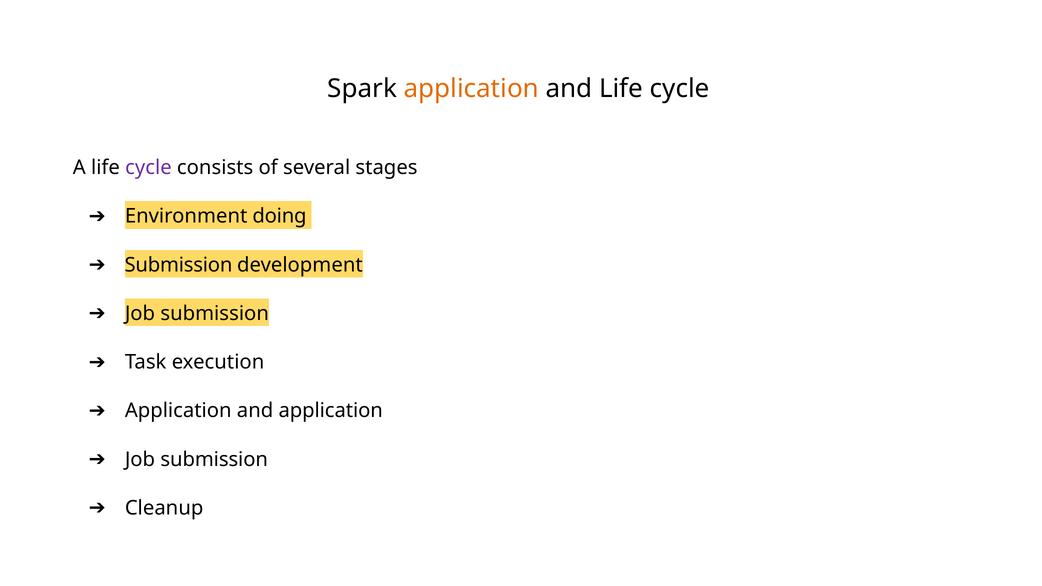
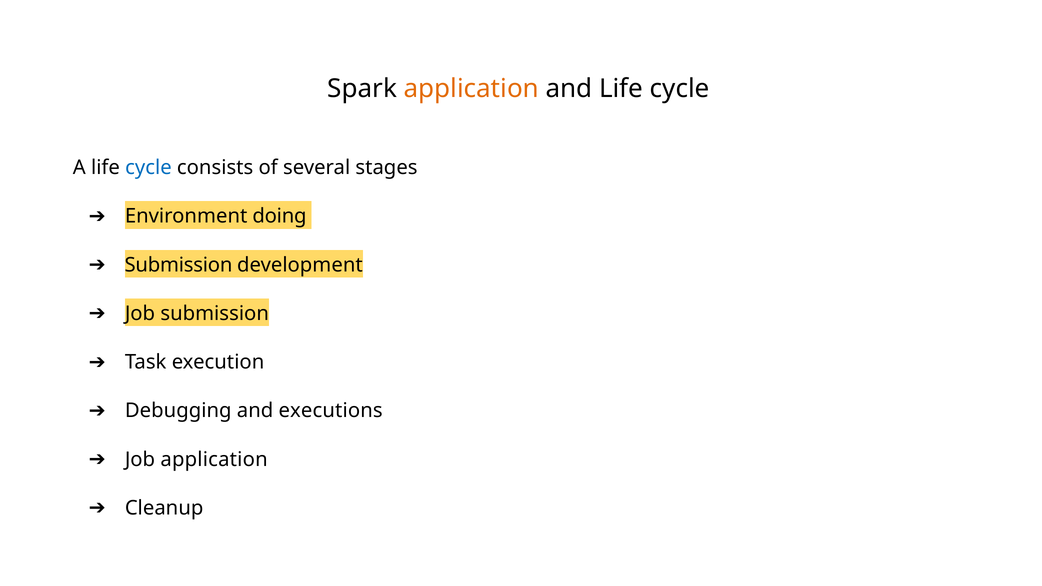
cycle at (148, 168) colour: purple -> blue
Application at (178, 411): Application -> Debugging
and application: application -> executions
submission at (214, 460): submission -> application
